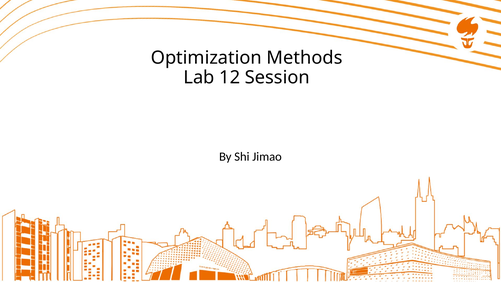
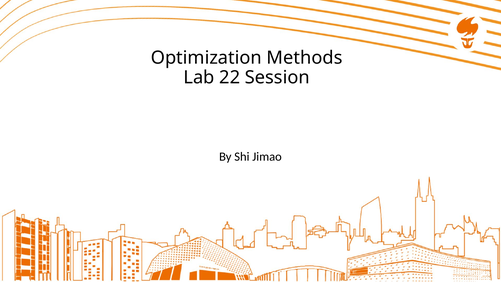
12: 12 -> 22
